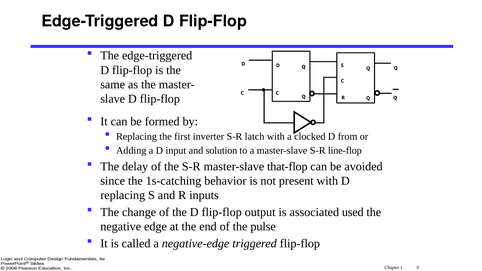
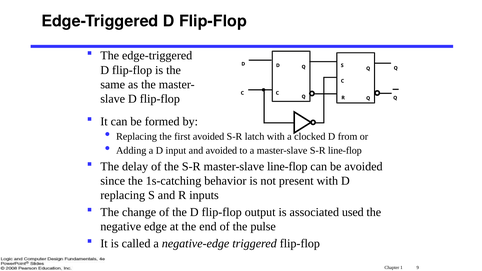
first inverter: inverter -> avoided
and solution: solution -> avoided
master-slave that-flop: that-flop -> line-flop
